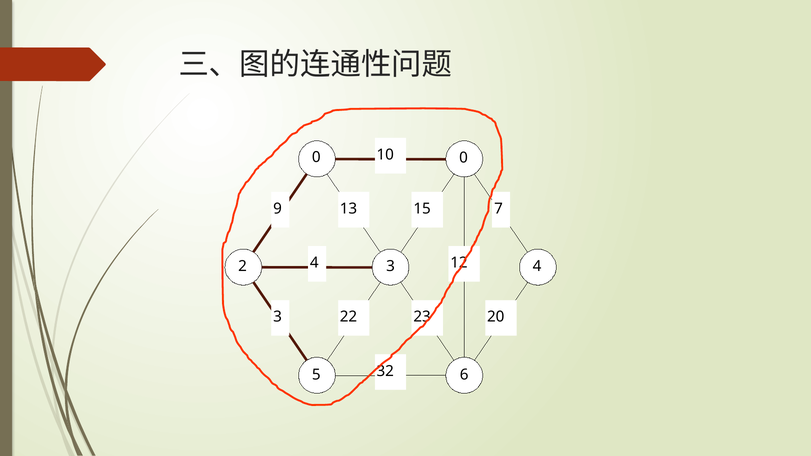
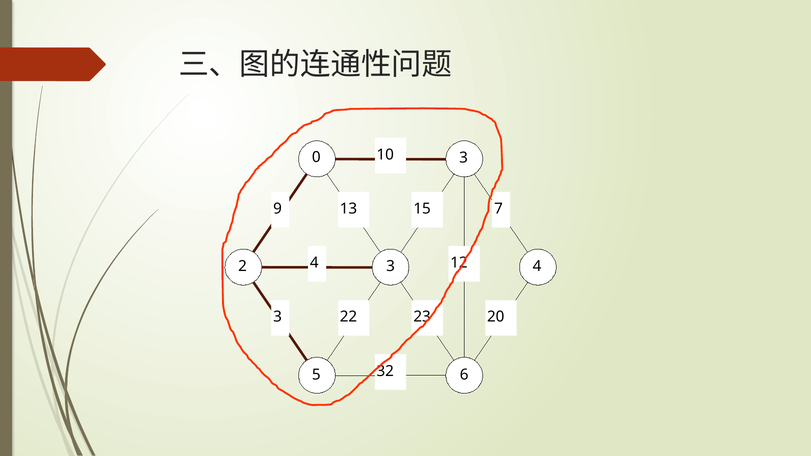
0 0: 0 -> 3
